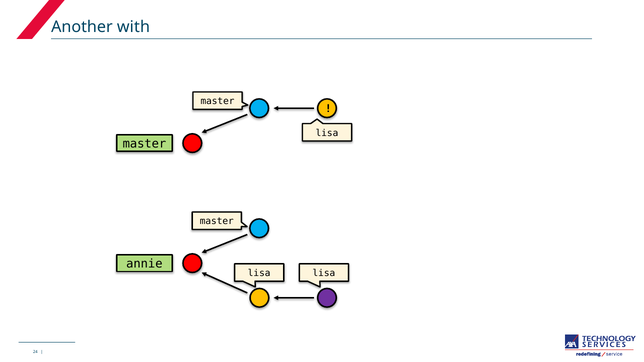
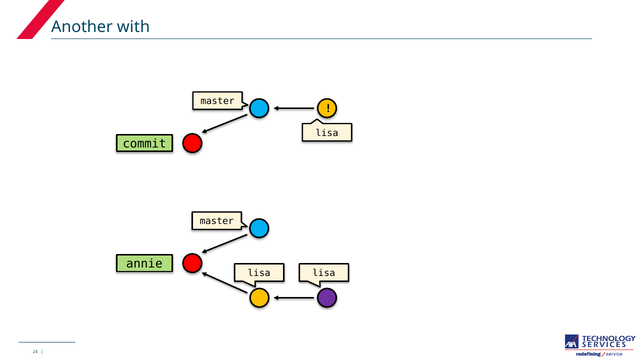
master at (144, 144): master -> commit
